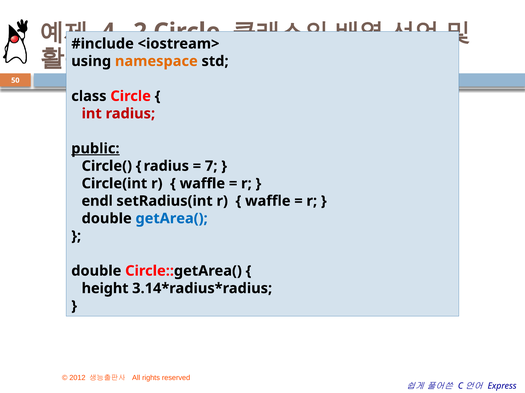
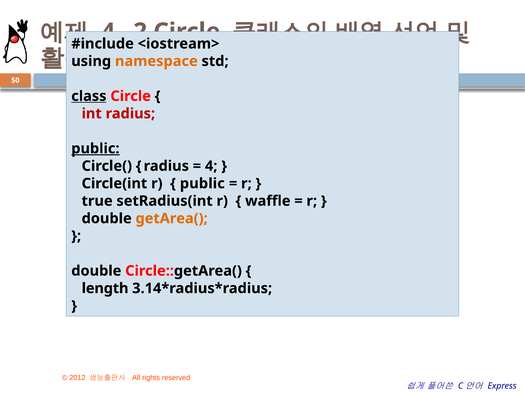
class underline: none -> present
7: 7 -> 4
waffle at (202, 184): waffle -> public
endl: endl -> true
getArea( colour: blue -> orange
height: height -> length
